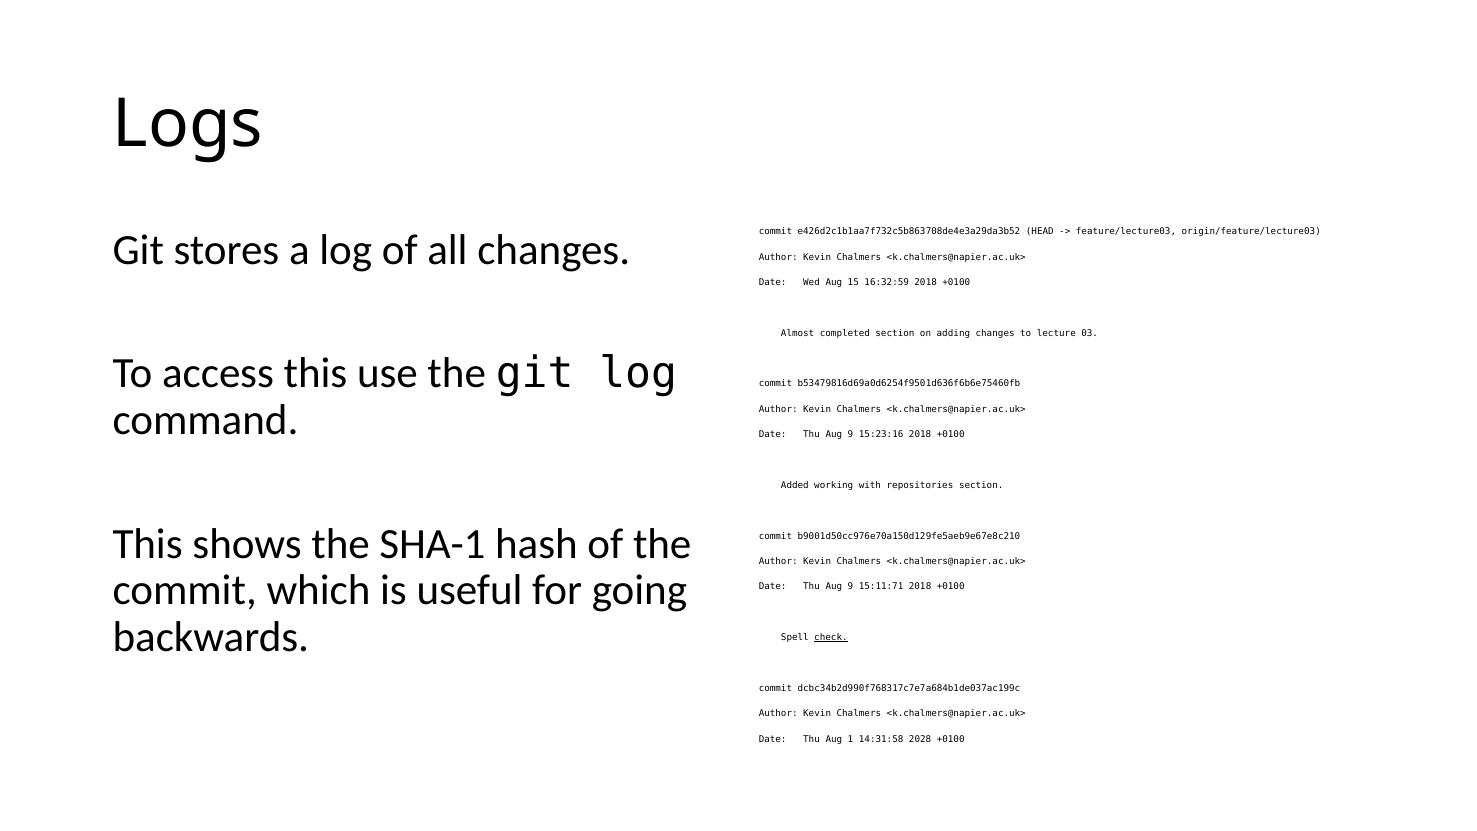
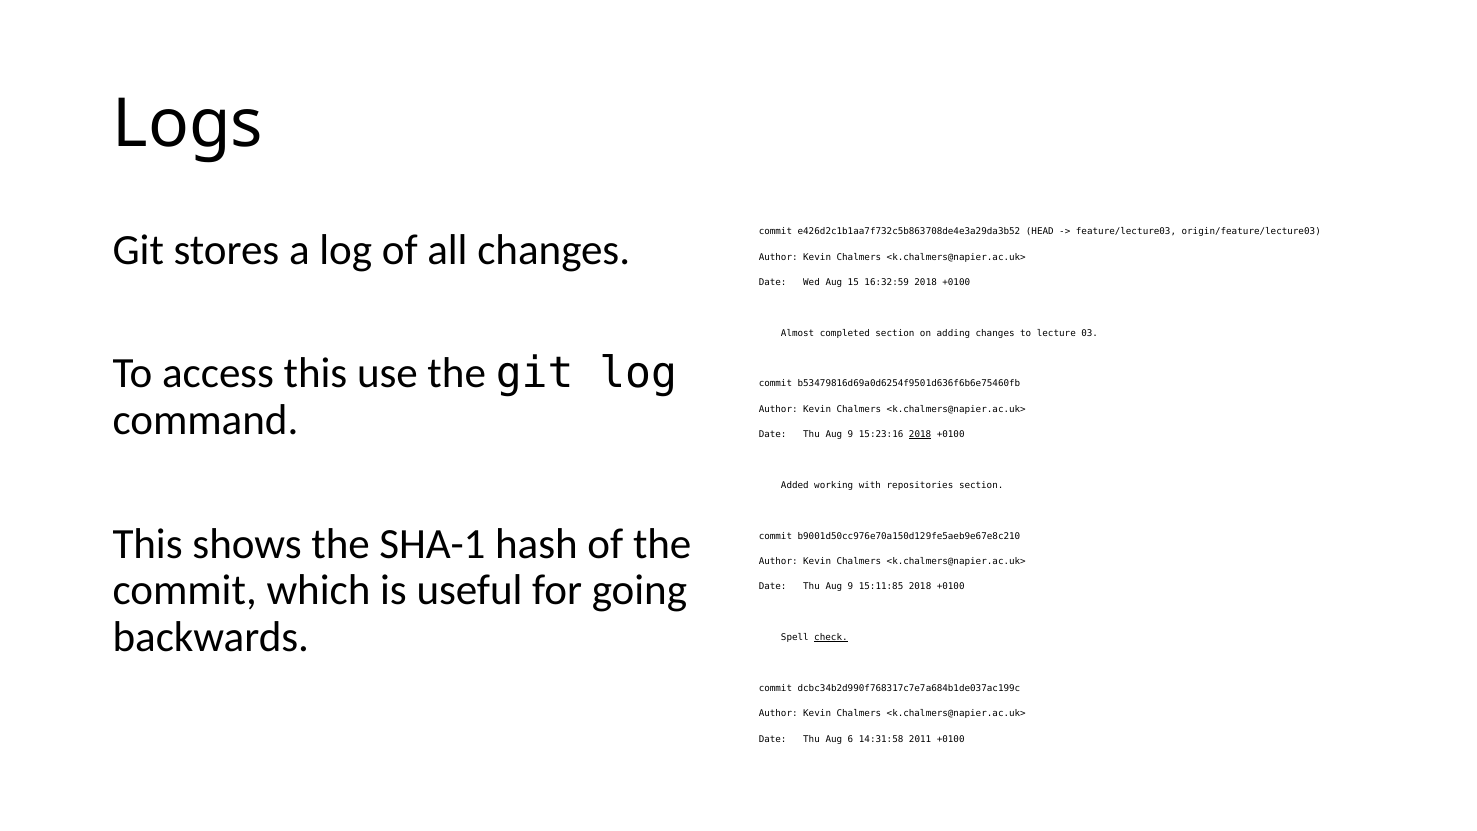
2018 at (920, 435) underline: none -> present
15:11:71: 15:11:71 -> 15:11:85
1: 1 -> 6
2028: 2028 -> 2011
